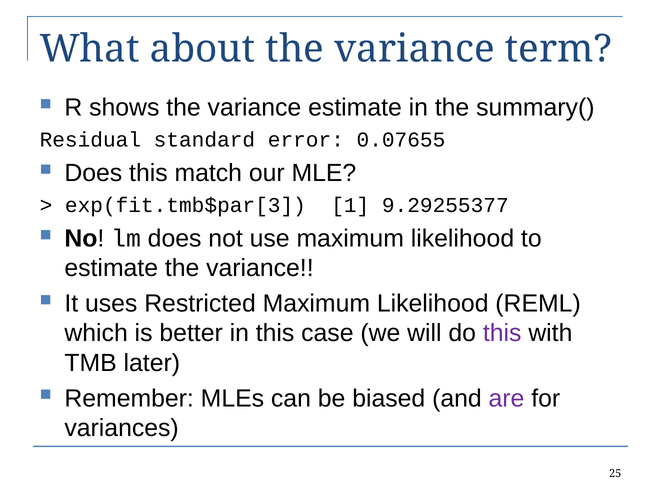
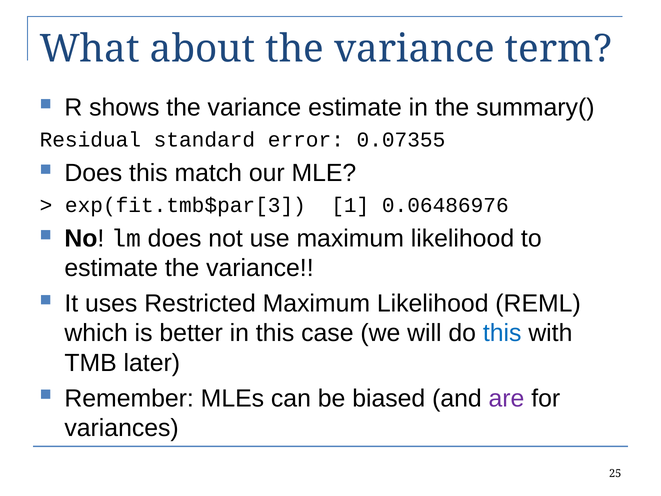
0.07655: 0.07655 -> 0.07355
9.29255377: 9.29255377 -> 0.06486976
this at (502, 333) colour: purple -> blue
